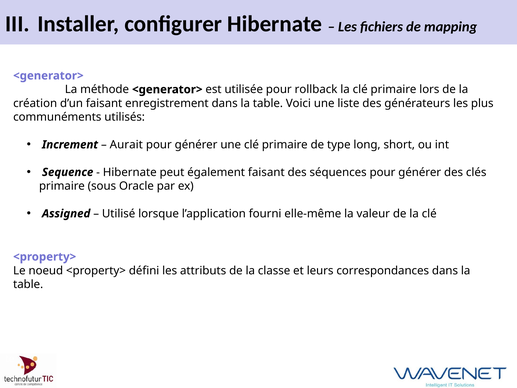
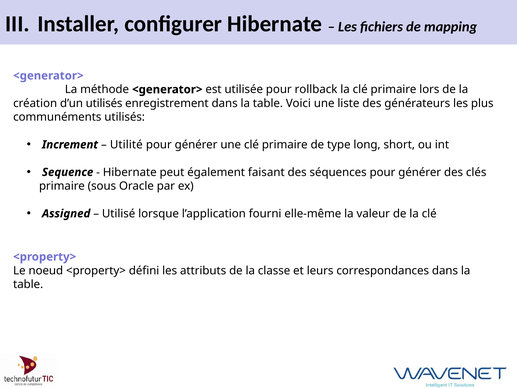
d’un faisant: faisant -> utilisés
Aurait: Aurait -> Utilité
